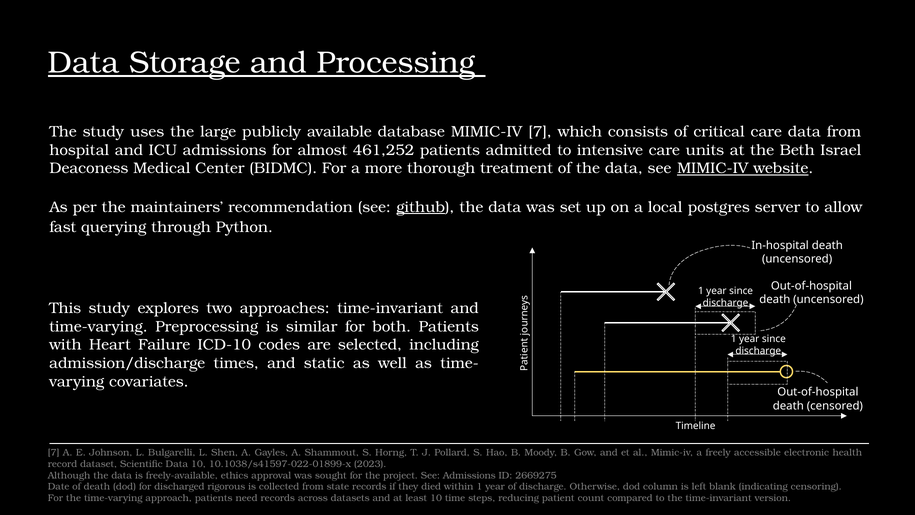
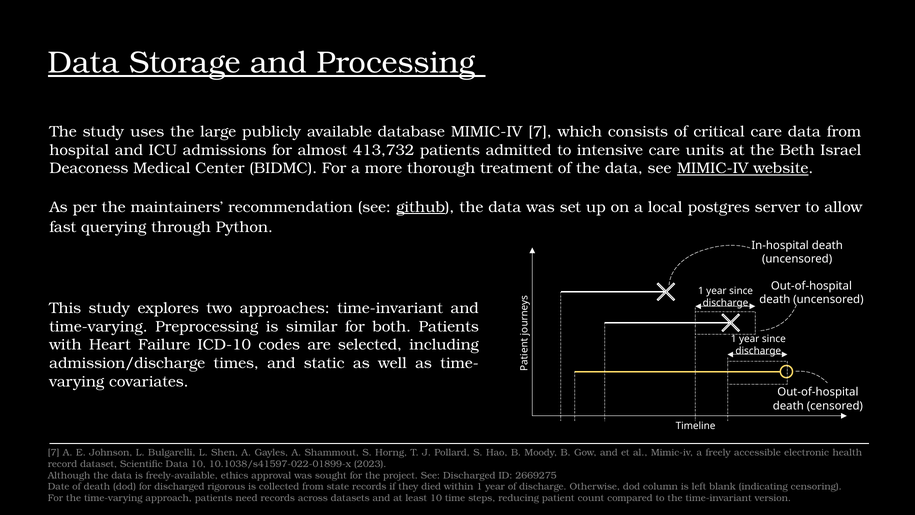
461,252: 461,252 -> 413,732
See Admissions: Admissions -> Discharged
